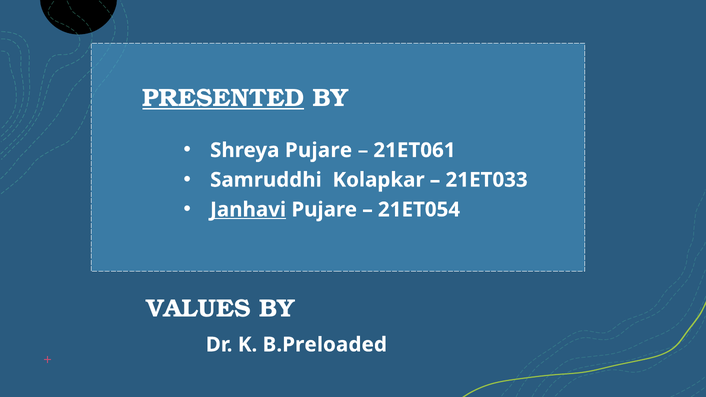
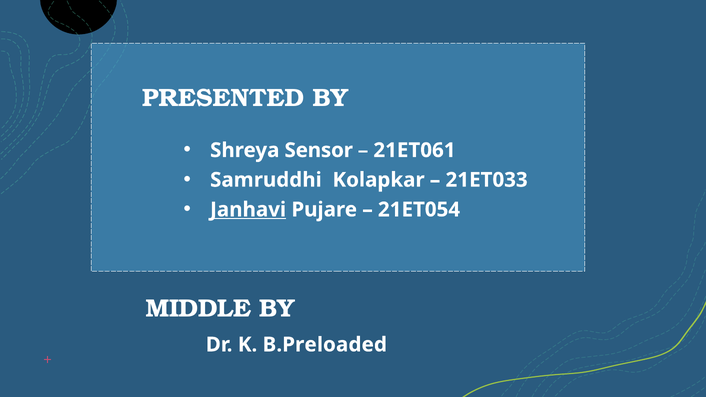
PRESENTED underline: present -> none
Shreya Pujare: Pujare -> Sensor
VALUES: VALUES -> MIDDLE
